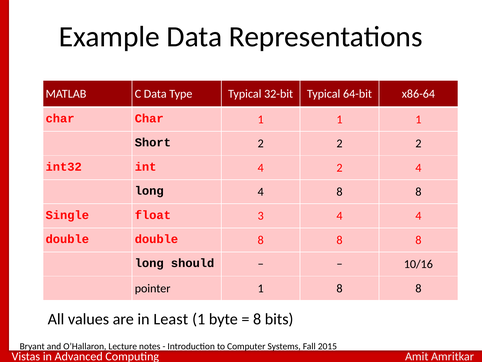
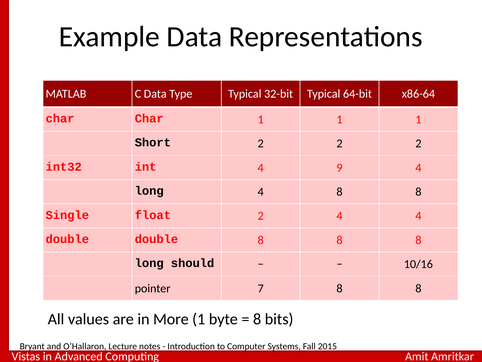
4 2: 2 -> 9
float 3: 3 -> 2
pointer 1: 1 -> 7
Least: Least -> More
